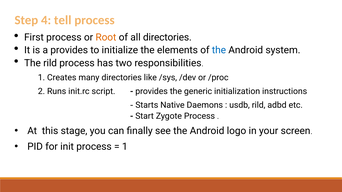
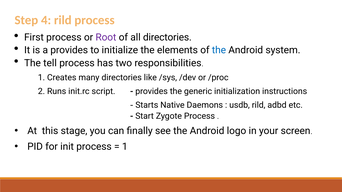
4 tell: tell -> rild
Root colour: orange -> purple
The rild: rild -> tell
